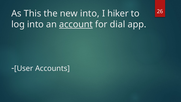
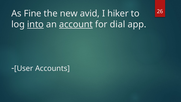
This: This -> Fine
new into: into -> avid
into at (35, 24) underline: none -> present
